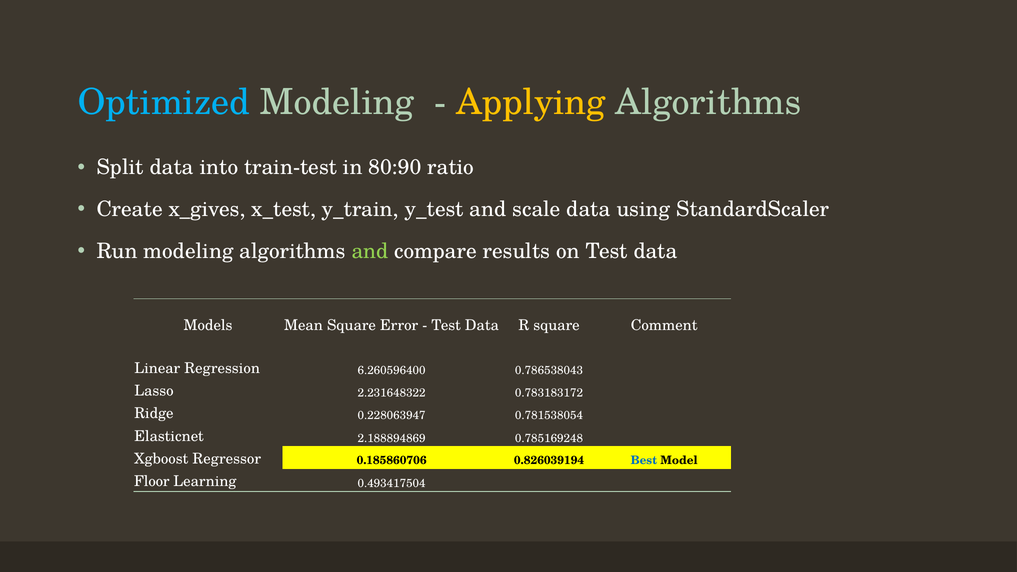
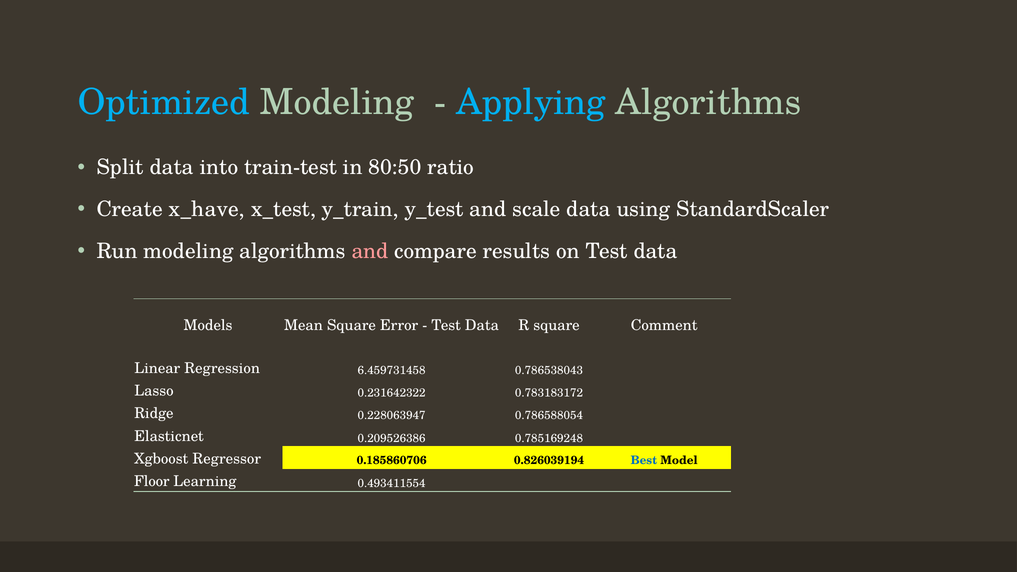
Applying colour: yellow -> light blue
80:90: 80:90 -> 80:50
x_gives: x_gives -> x_have
and at (370, 251) colour: light green -> pink
6.260596400: 6.260596400 -> 6.459731458
2.231648322: 2.231648322 -> 0.231642322
0.781538054: 0.781538054 -> 0.786588054
2.188894869: 2.188894869 -> 0.209526386
0.493417504: 0.493417504 -> 0.493411554
